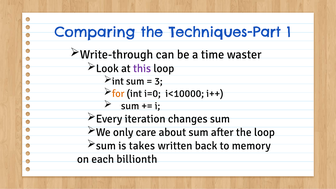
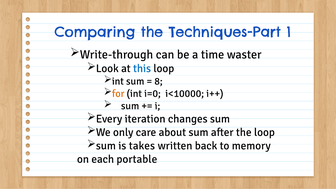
this colour: purple -> blue
3: 3 -> 8
billionth: billionth -> portable
